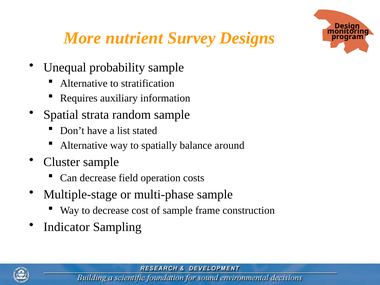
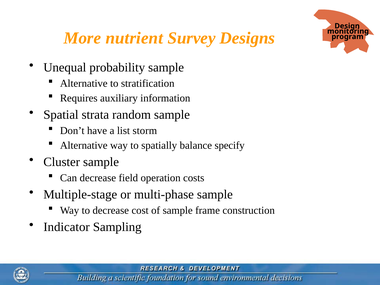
stated: stated -> storm
around: around -> specify
